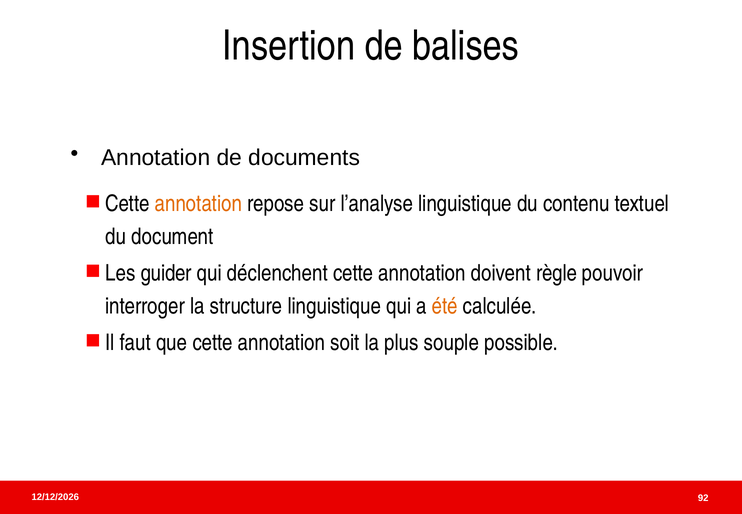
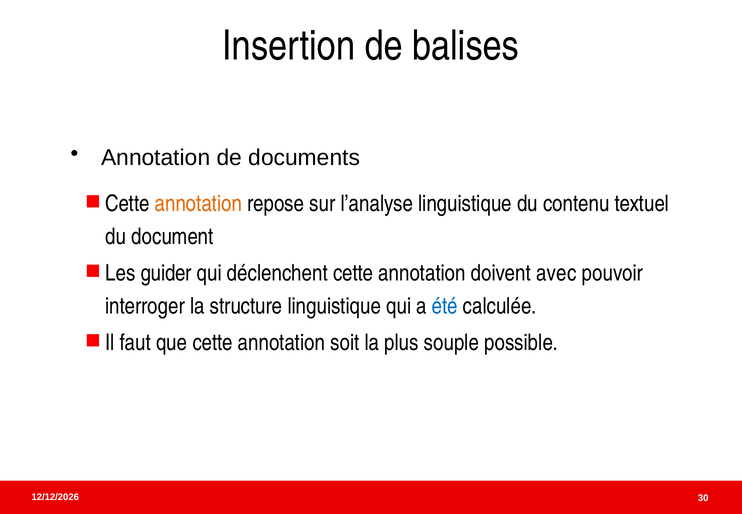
règle: règle -> avec
été colour: orange -> blue
92: 92 -> 30
